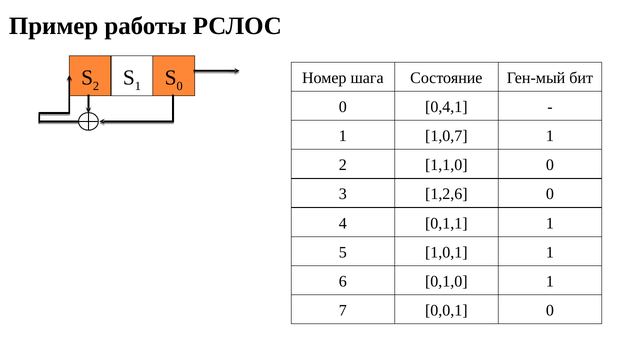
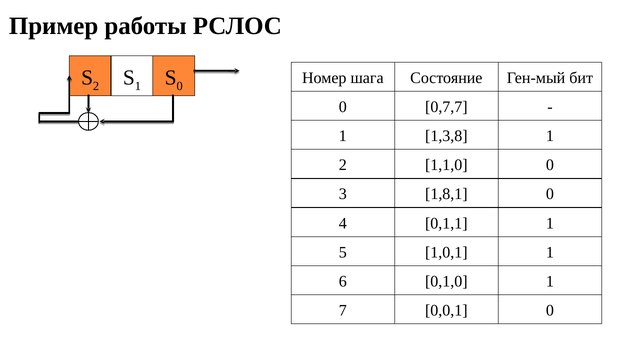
0,4,1: 0,4,1 -> 0,7,7
1,0,7: 1,0,7 -> 1,3,8
1,2,6: 1,2,6 -> 1,8,1
